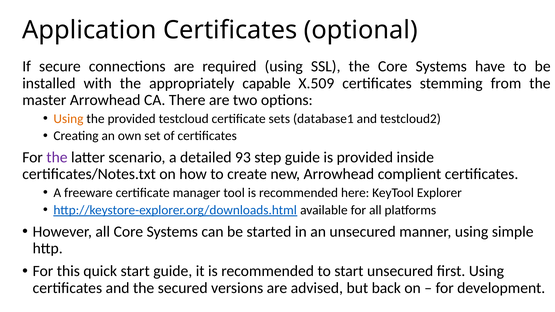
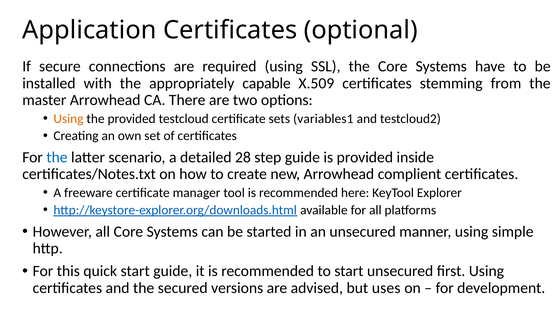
database1: database1 -> variables1
the at (57, 157) colour: purple -> blue
93: 93 -> 28
back: back -> uses
